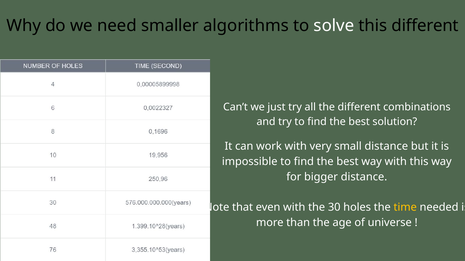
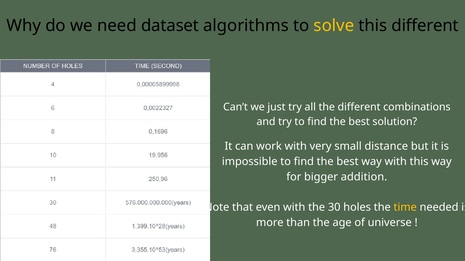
smaller: smaller -> dataset
solve colour: white -> yellow
bigger distance: distance -> addition
